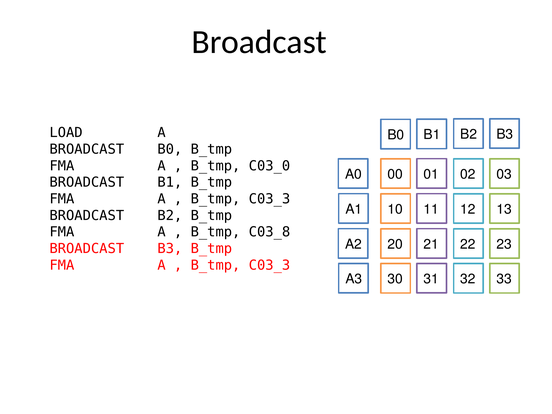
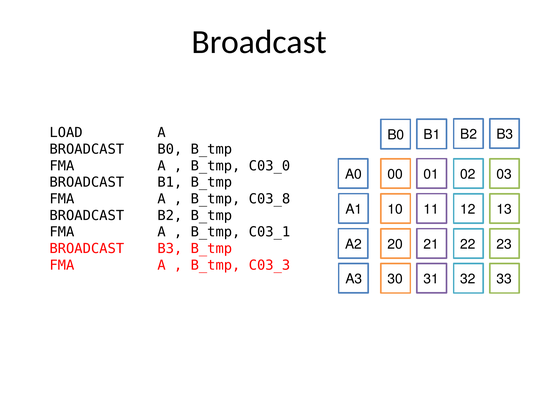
C03_3 at (269, 199): C03_3 -> C03_8
C03_8: C03_8 -> C03_1
